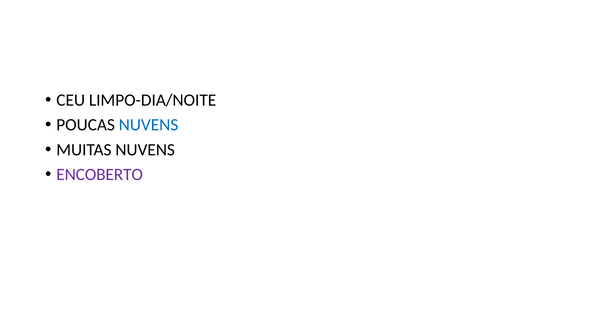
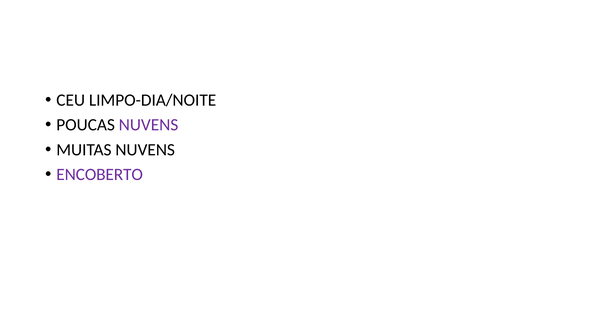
NUVENS at (149, 125) colour: blue -> purple
